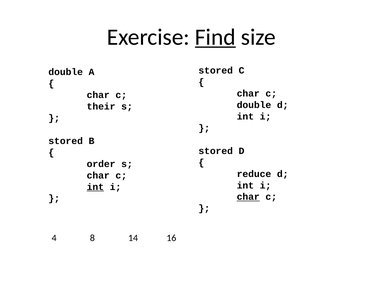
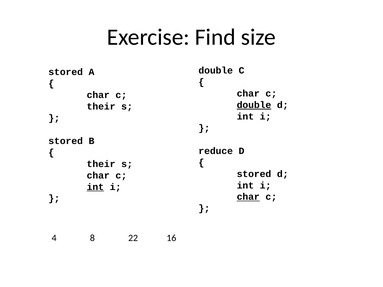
Find underline: present -> none
stored at (216, 71): stored -> double
double at (66, 72): double -> stored
double at (254, 105) underline: none -> present
stored at (216, 151): stored -> reduce
order at (101, 164): order -> their
reduce at (254, 174): reduce -> stored
14: 14 -> 22
